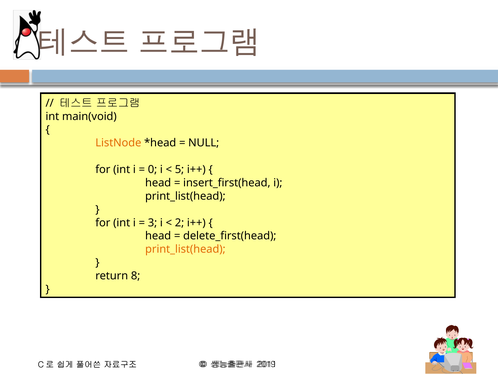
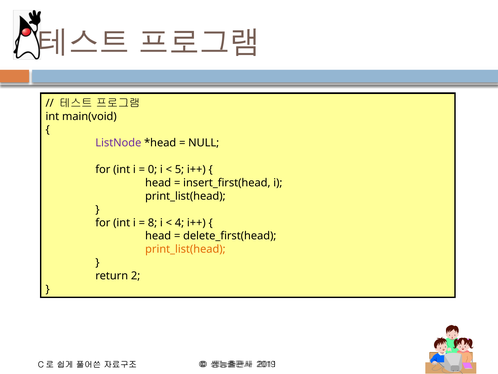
ListNode colour: orange -> purple
3: 3 -> 8
2: 2 -> 4
8: 8 -> 2
